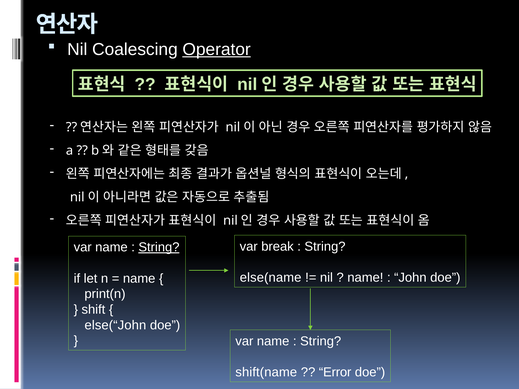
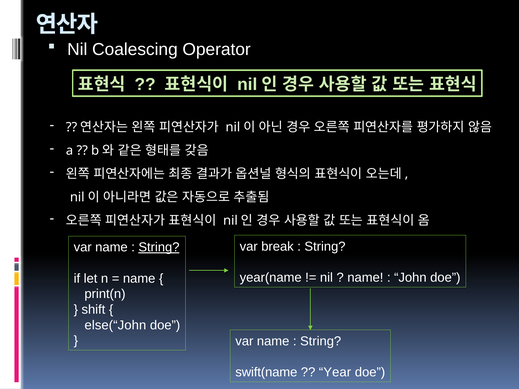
Operator underline: present -> none
else(name: else(name -> year(name
shift(name: shift(name -> swift(name
Error: Error -> Year
